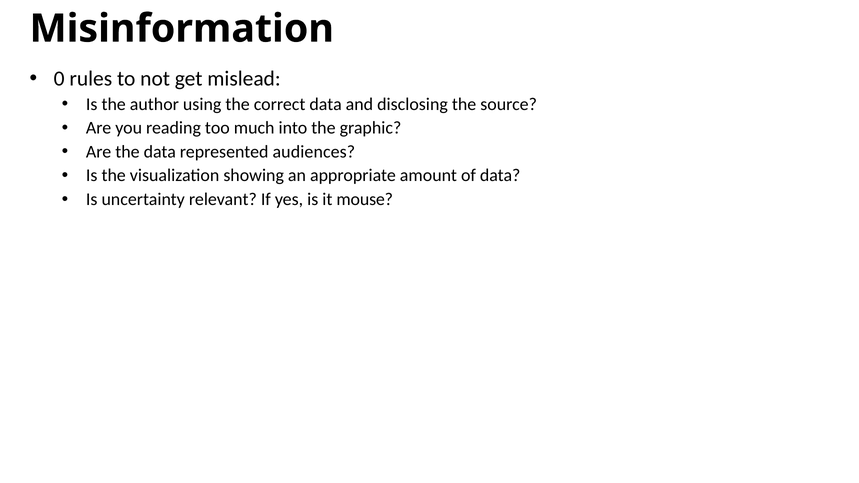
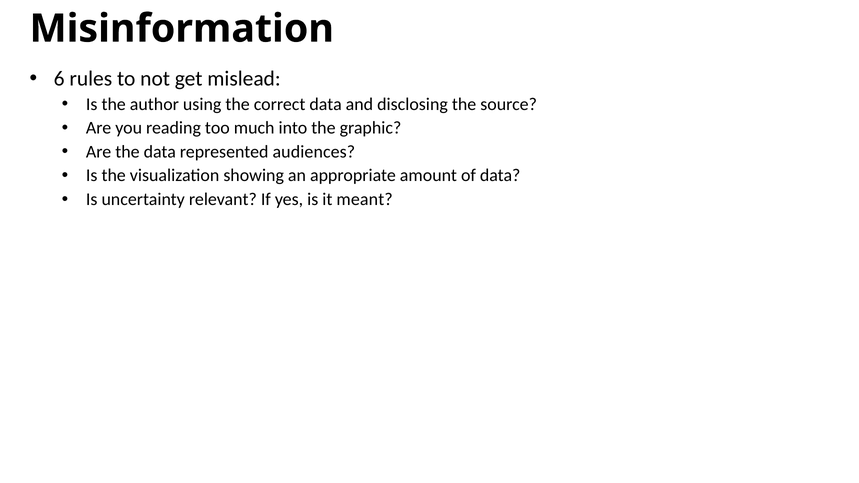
0: 0 -> 6
mouse: mouse -> meant
